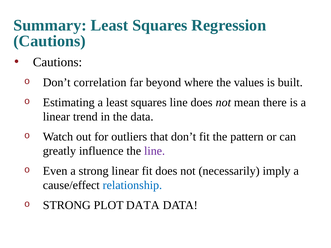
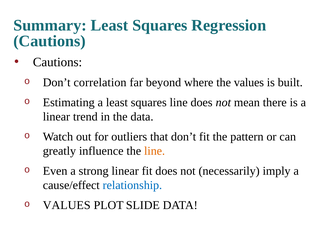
line at (155, 151) colour: purple -> orange
STRONG at (67, 205): STRONG -> VALUES
PLOT DATA: DATA -> SLIDE
